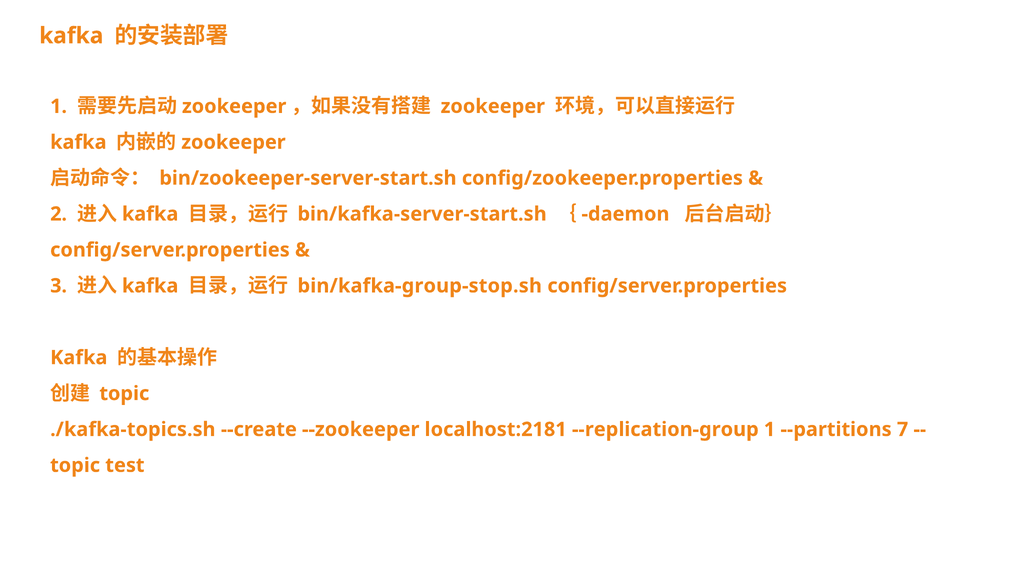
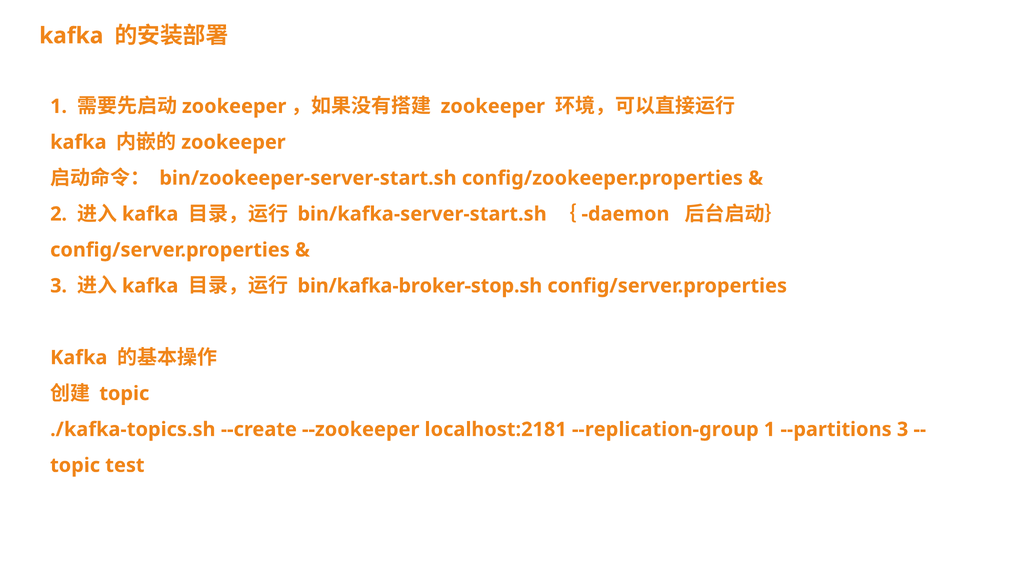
bin/kafka-group-stop.sh: bin/kafka-group-stop.sh -> bin/kafka-broker-stop.sh
--partitions 7: 7 -> 3
